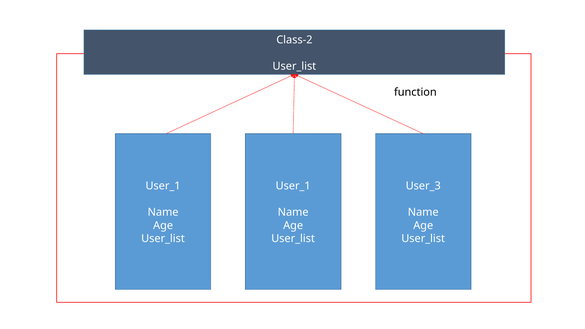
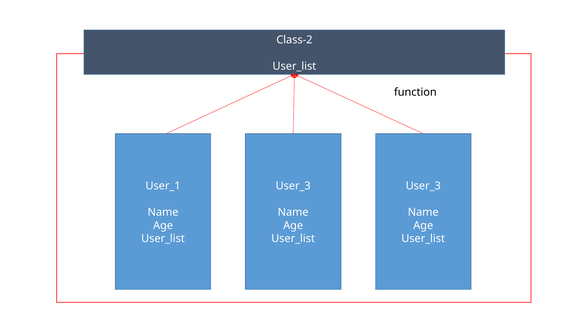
User_1 at (293, 186): User_1 -> User_3
